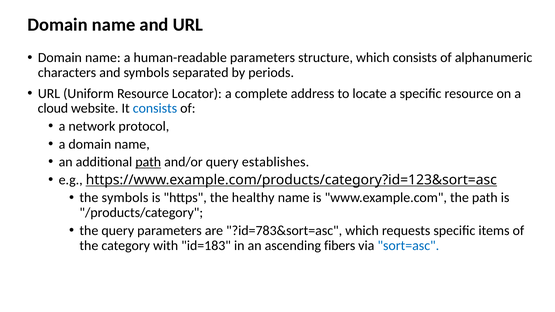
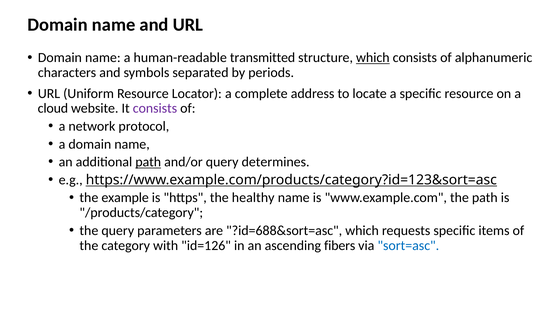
human-readable parameters: parameters -> transmitted
which at (373, 58) underline: none -> present
consists at (155, 108) colour: blue -> purple
establishes: establishes -> determines
the symbols: symbols -> example
?id=783&sort=asc: ?id=783&sort=asc -> ?id=688&sort=asc
id=183: id=183 -> id=126
